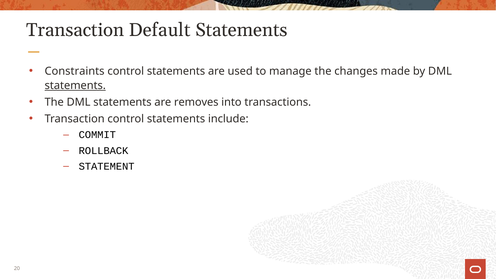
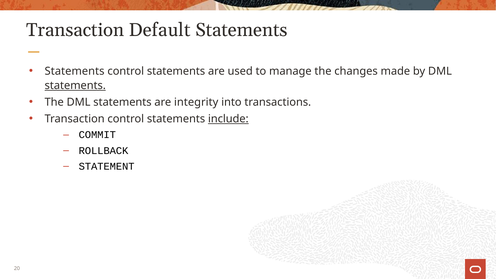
Constraints at (75, 71): Constraints -> Statements
removes: removes -> integrity
include underline: none -> present
